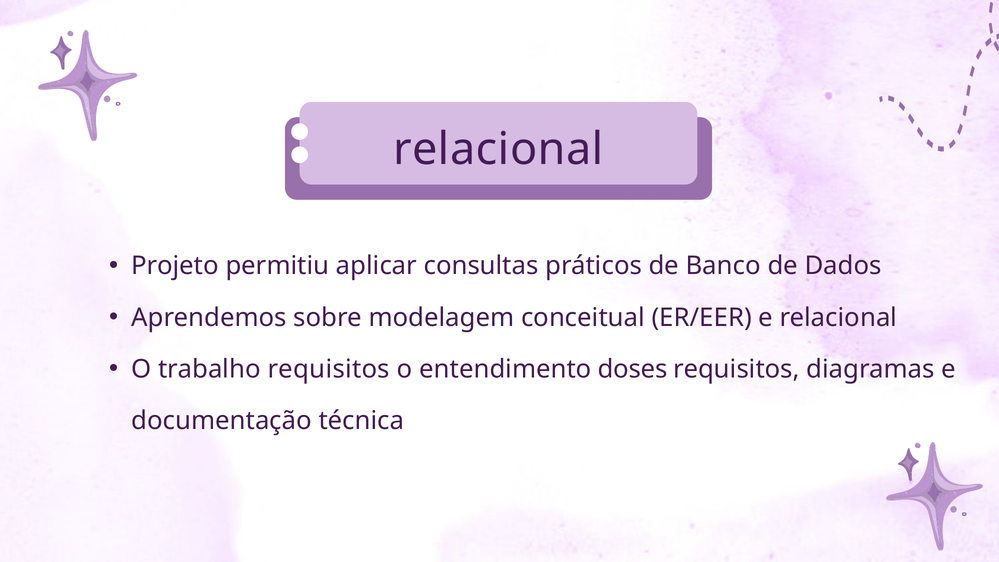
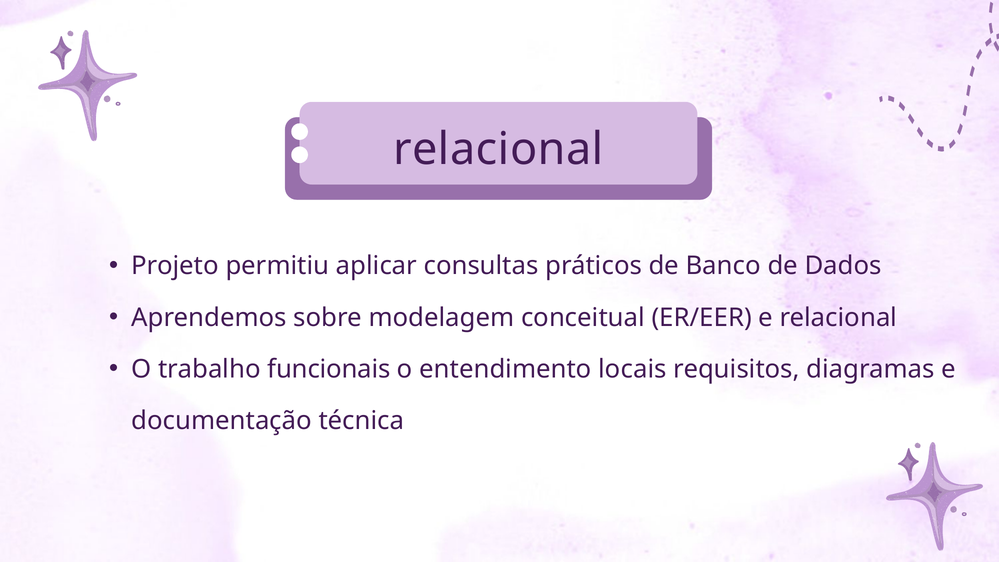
trabalho requisitos: requisitos -> funcionais
doses: doses -> locais
